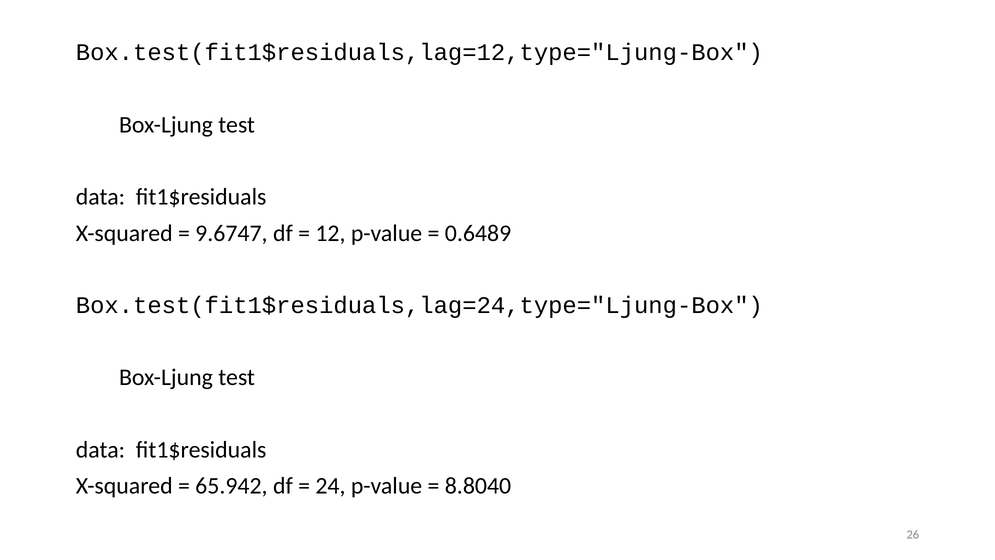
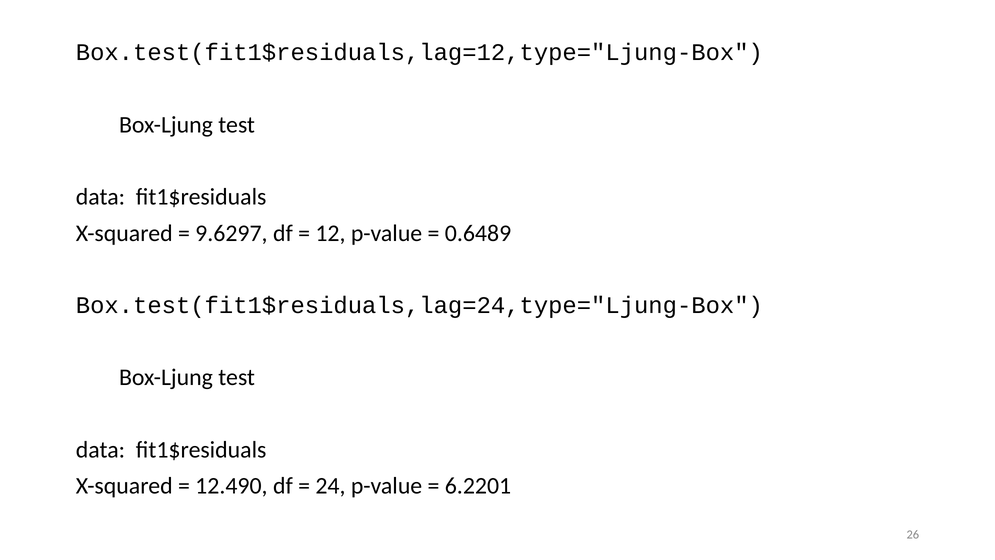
9.6747: 9.6747 -> 9.6297
65.942: 65.942 -> 12.490
8.8040: 8.8040 -> 6.2201
